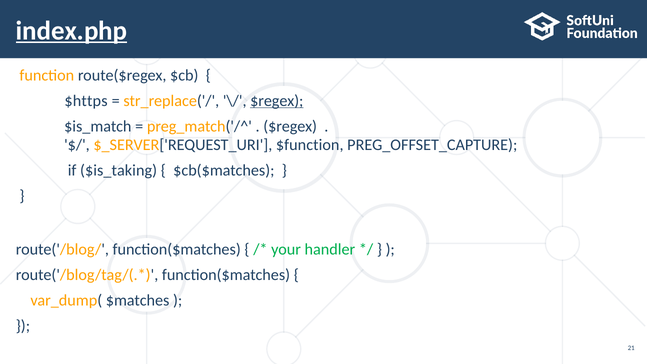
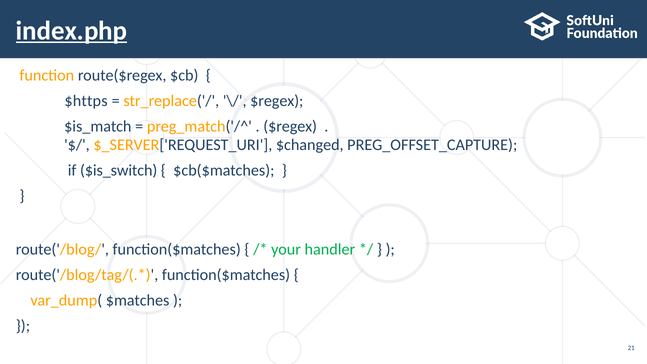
$regex at (277, 101) underline: present -> none
$function: $function -> $changed
$is_taking: $is_taking -> $is_switch
